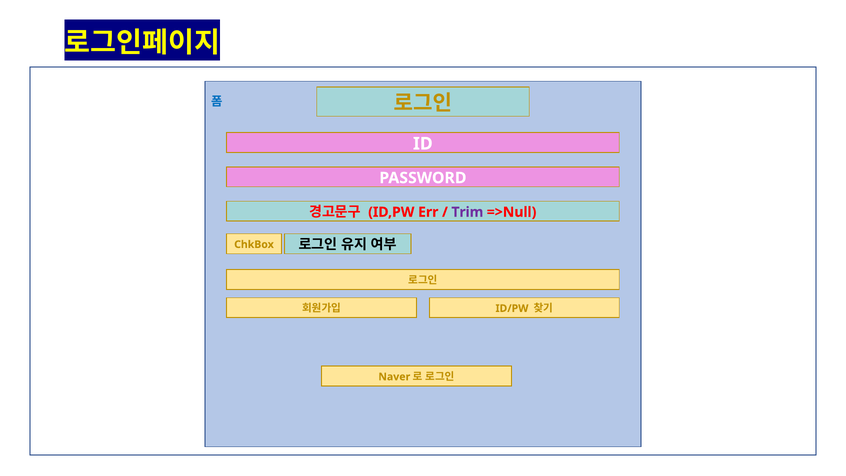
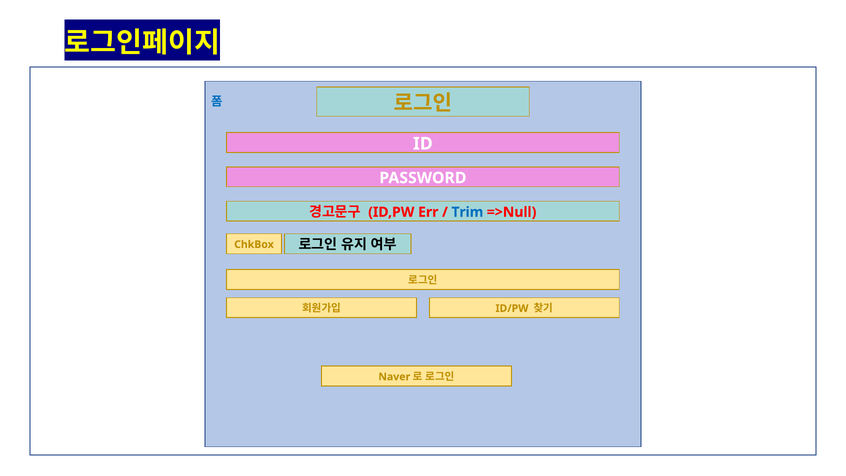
Trim colour: purple -> blue
